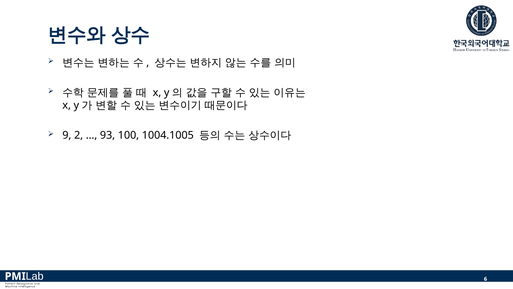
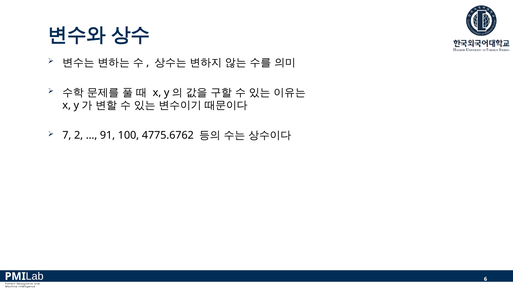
9: 9 -> 7
93: 93 -> 91
1004.1005: 1004.1005 -> 4775.6762
